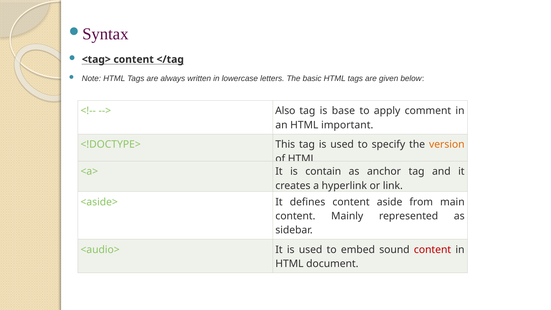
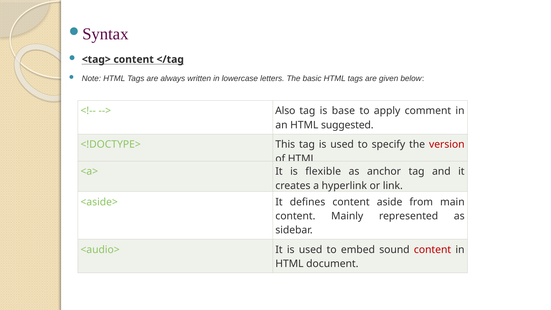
important: important -> suggested
version colour: orange -> red
contain: contain -> flexible
